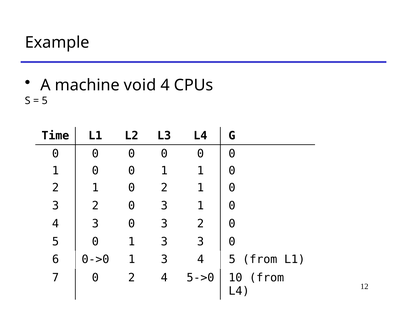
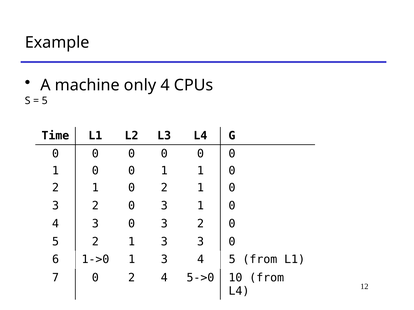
void: void -> only
5 0: 0 -> 2
0->0: 0->0 -> 1->0
